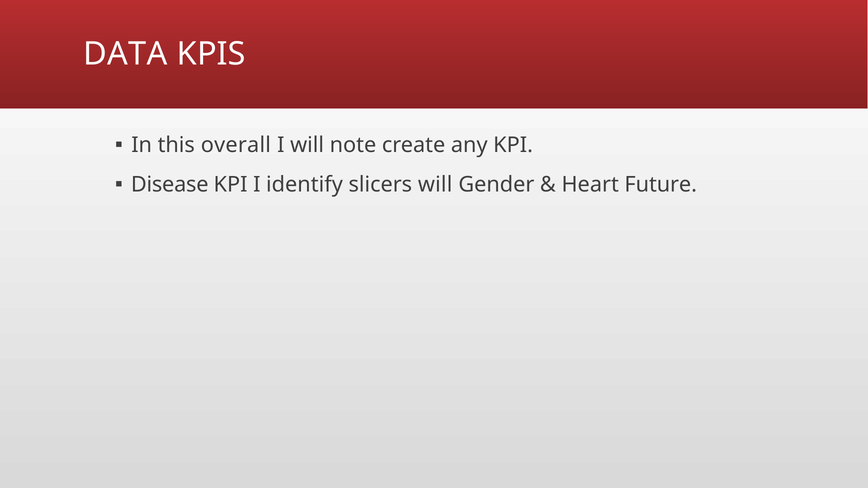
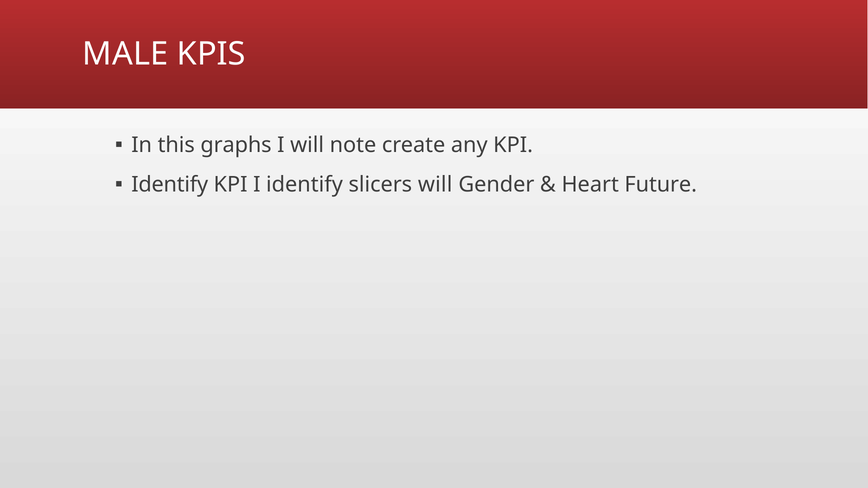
DATA: DATA -> MALE
overall: overall -> graphs
Disease at (170, 185): Disease -> Identify
